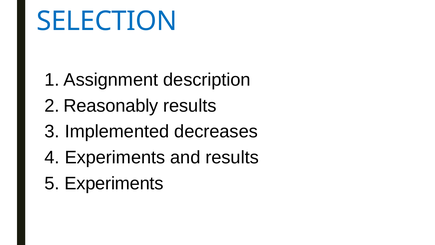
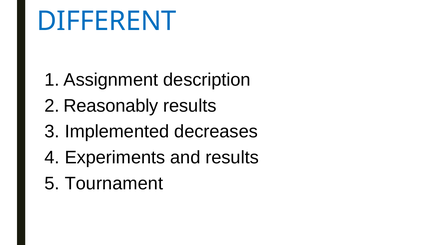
SELECTION: SELECTION -> DIFFERENT
5 Experiments: Experiments -> Tournament
